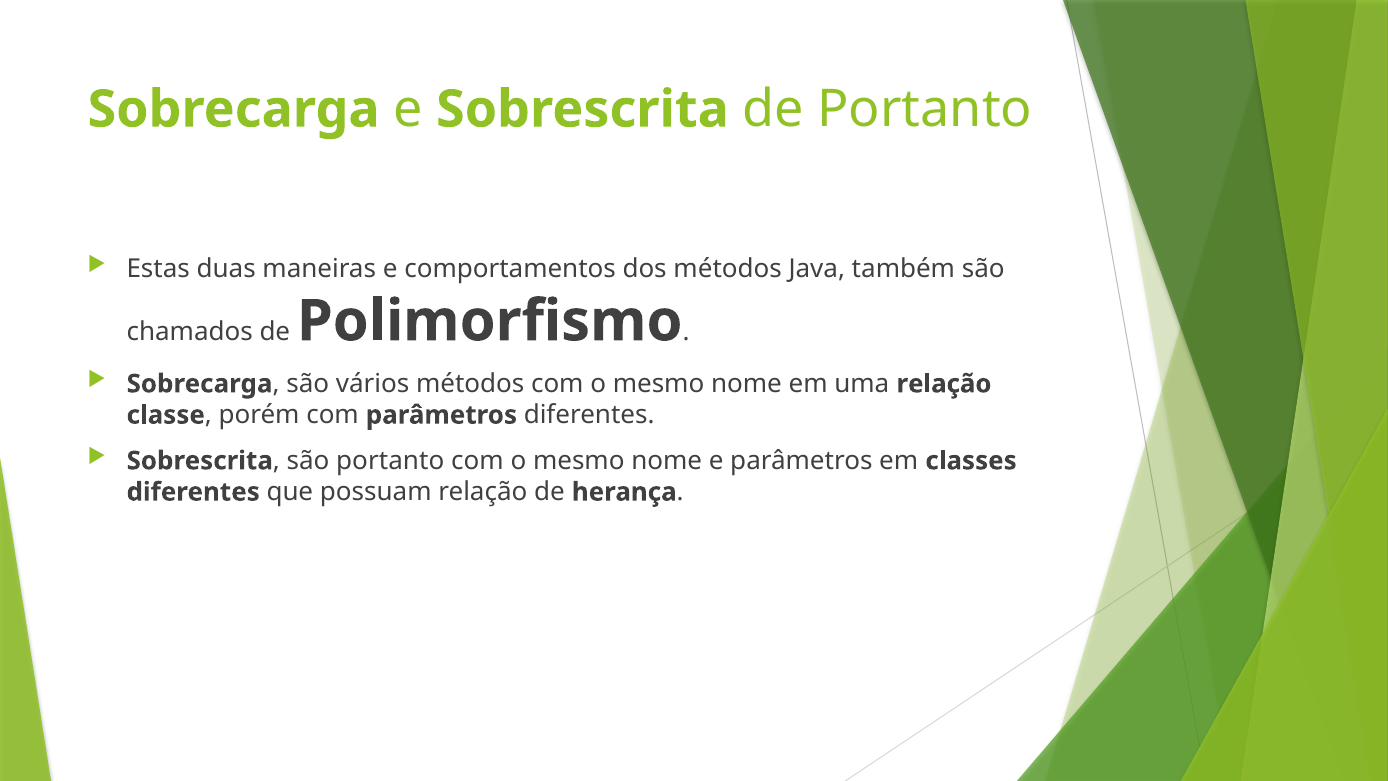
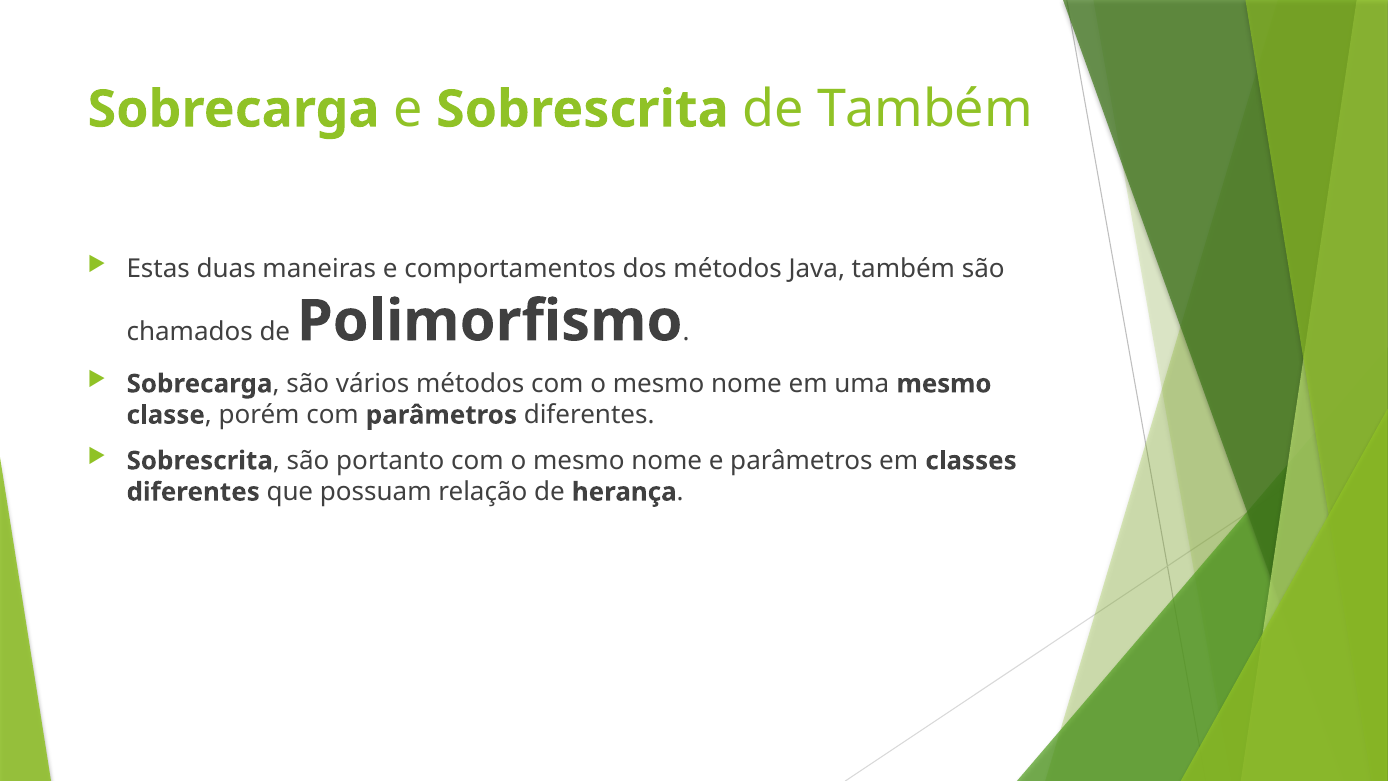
de Portanto: Portanto -> Também
uma relação: relação -> mesmo
